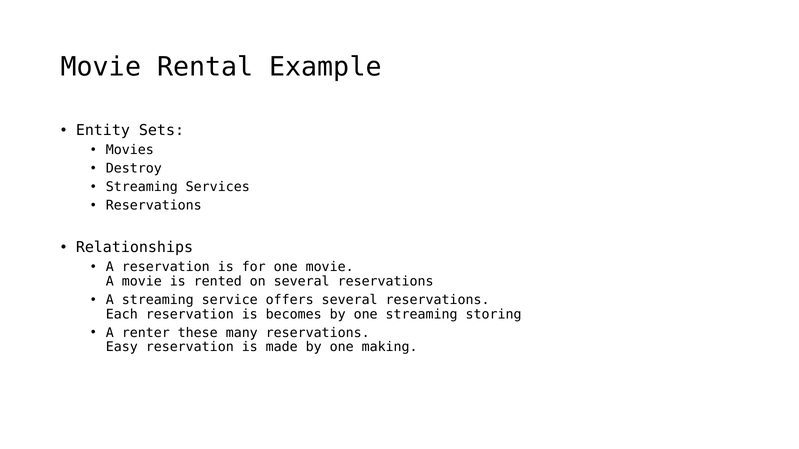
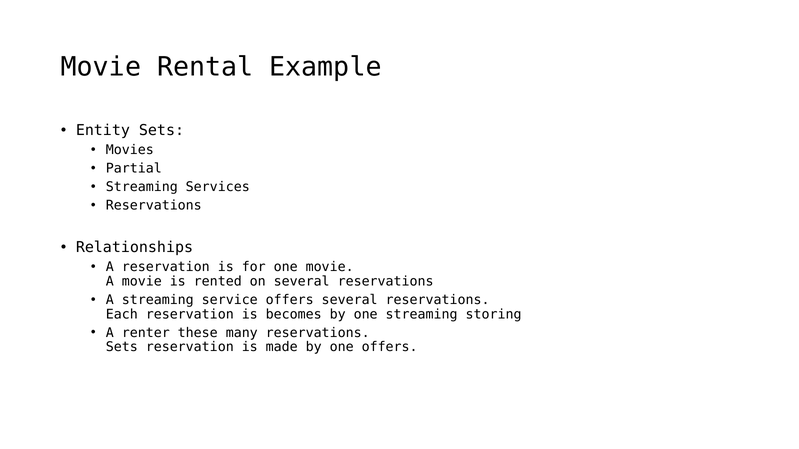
Destroy: Destroy -> Partial
Easy at (122, 347): Easy -> Sets
one making: making -> offers
